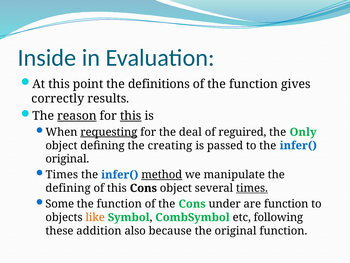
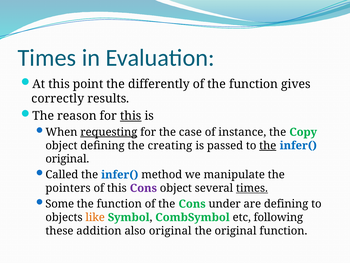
Inside at (47, 58): Inside -> Times
definitions: definitions -> differently
reason underline: present -> none
deal: deal -> case
reguired: reguired -> instance
Only: Only -> Copy
the at (268, 145) underline: none -> present
Times at (62, 174): Times -> Called
method underline: present -> none
defining at (68, 188): defining -> pointers
Cons at (143, 188) colour: black -> purple
are function: function -> defining
also because: because -> original
